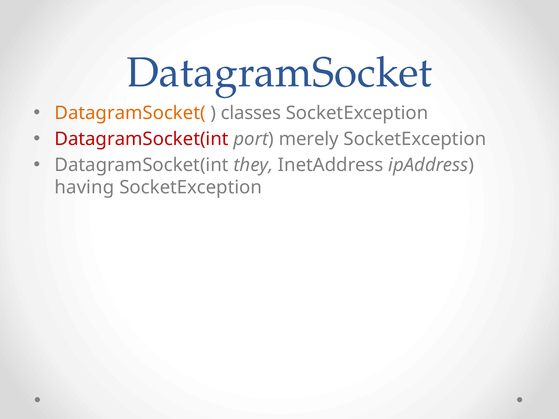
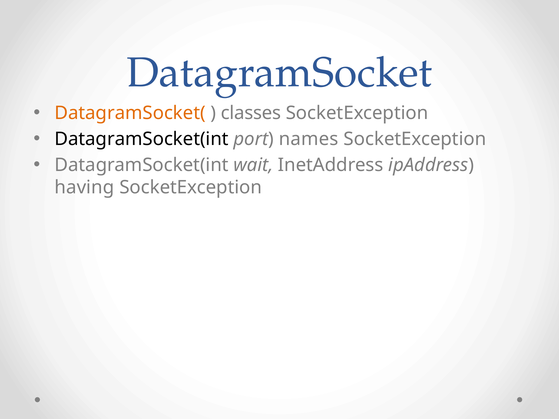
DatagramSocket(int at (142, 139) colour: red -> black
merely: merely -> names
they: they -> wait
